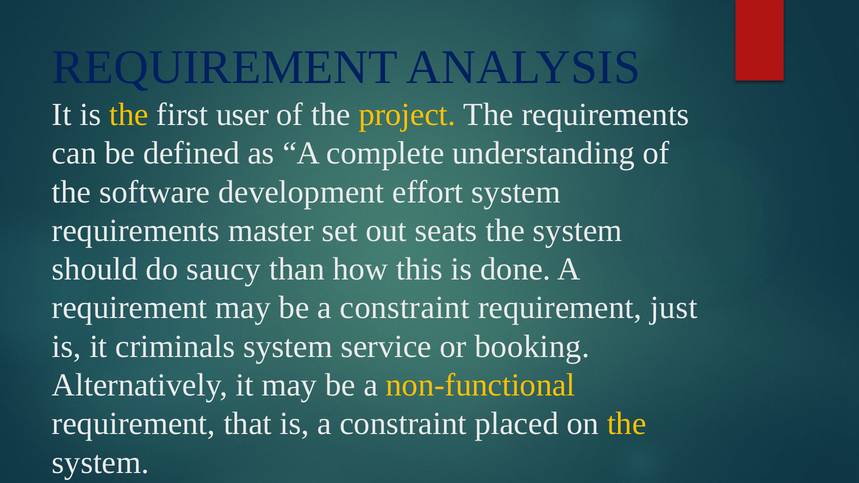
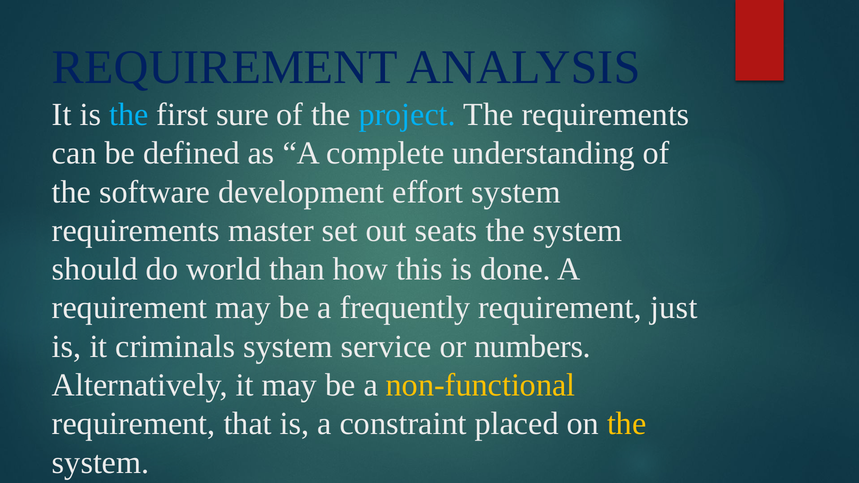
the at (129, 115) colour: yellow -> light blue
user: user -> sure
project colour: yellow -> light blue
saucy: saucy -> world
be a constraint: constraint -> frequently
booking: booking -> numbers
